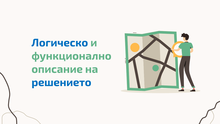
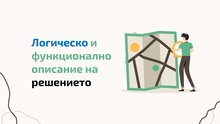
решението colour: blue -> black
